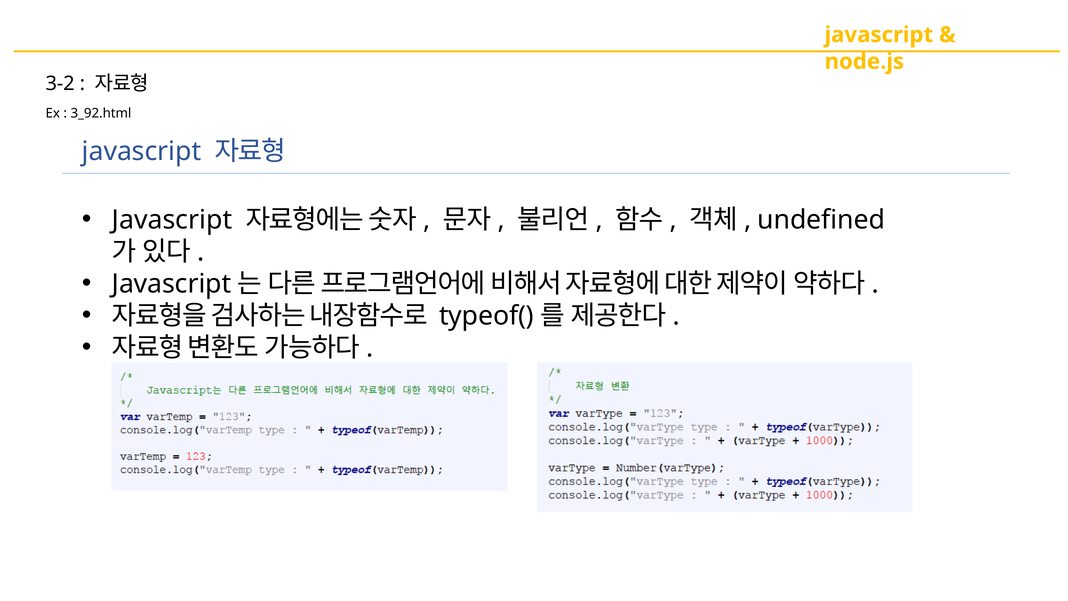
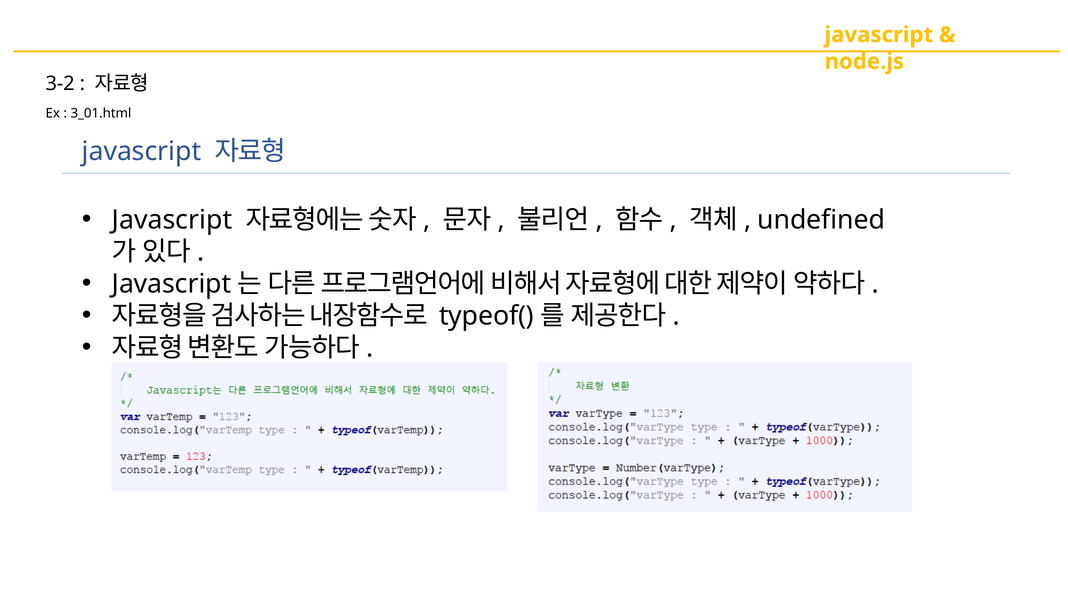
3_92.html: 3_92.html -> 3_01.html
